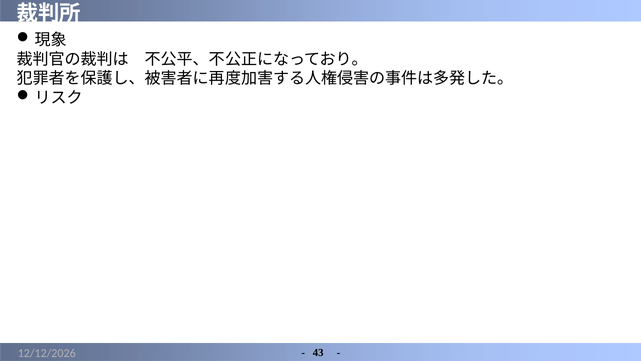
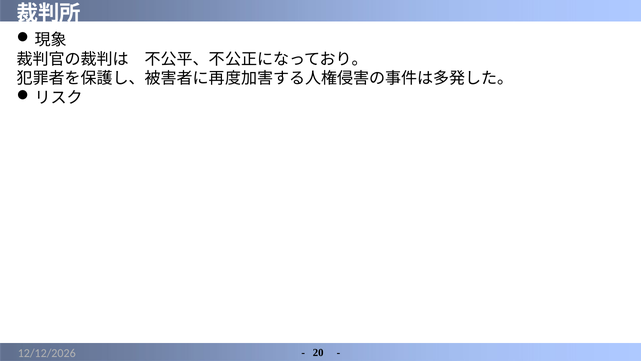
43: 43 -> 20
